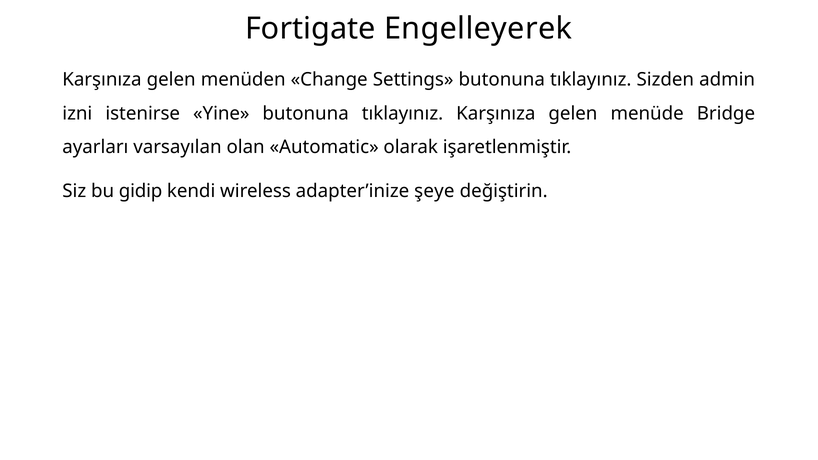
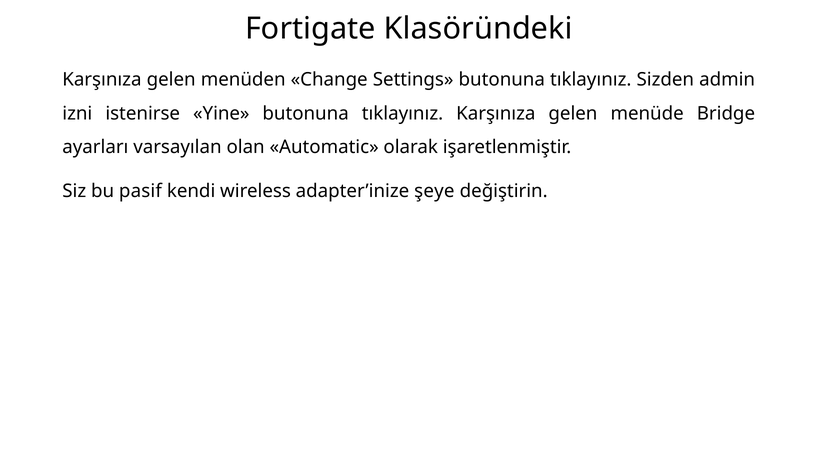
Engelleyerek: Engelleyerek -> Klasöründeki
gidip: gidip -> pasif
